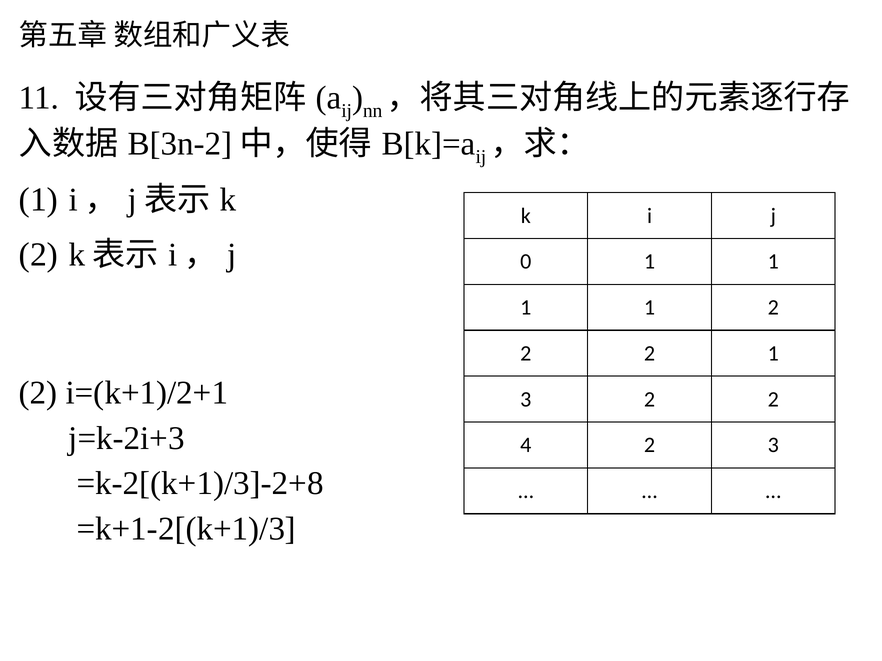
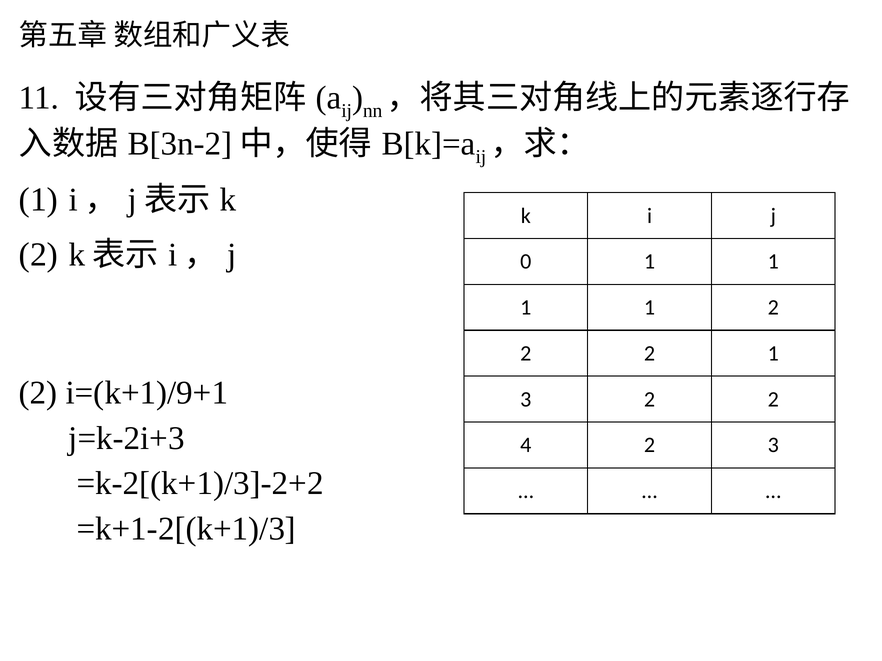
i=(k+1)/2+1: i=(k+1)/2+1 -> i=(k+1)/9+1
=k-2[(k+1)/3]-2+8: =k-2[(k+1)/3]-2+8 -> =k-2[(k+1)/3]-2+2
